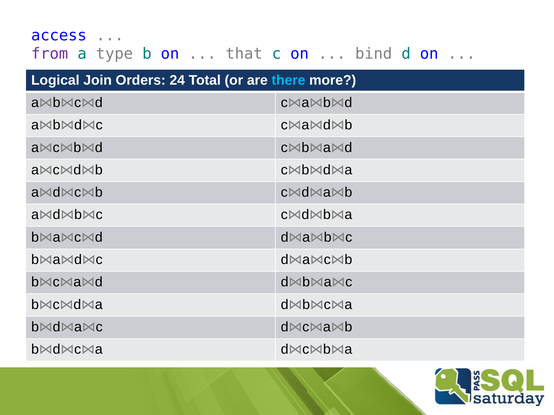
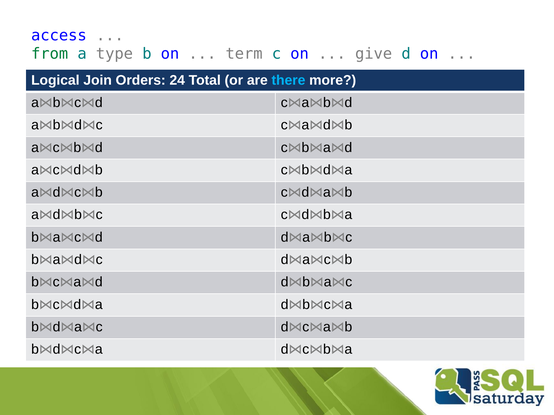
from colour: purple -> green
that: that -> term
bind: bind -> give
